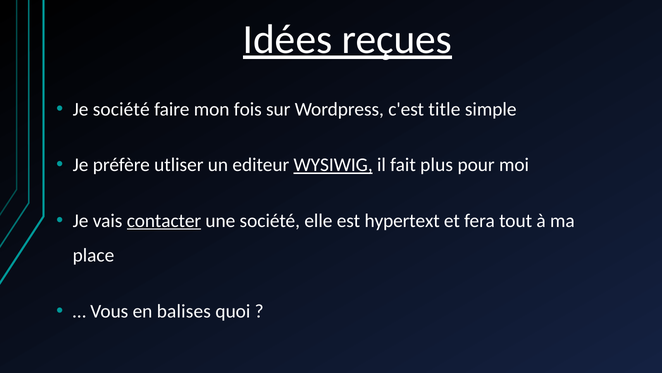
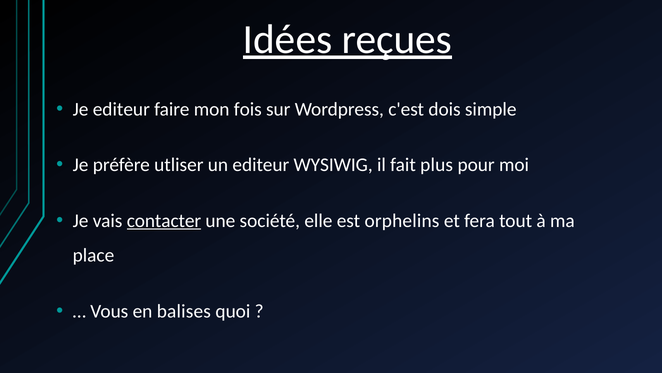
Je société: société -> editeur
title: title -> dois
WYSIWIG underline: present -> none
hypertext: hypertext -> orphelins
